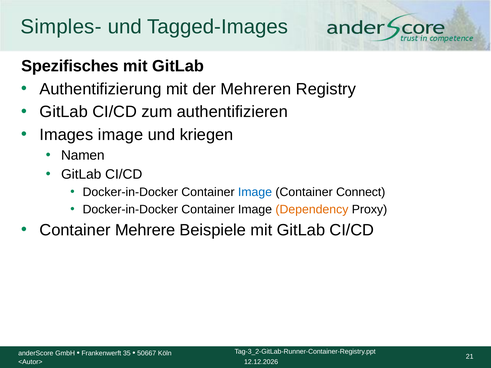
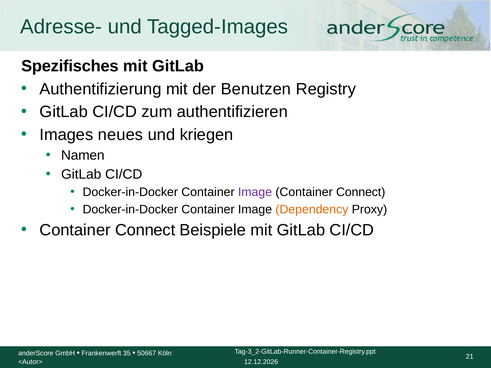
Simples-: Simples- -> Adresse-
Mehreren: Mehreren -> Benutzen
Images image: image -> neues
Image at (255, 192) colour: blue -> purple
Mehrere at (145, 230): Mehrere -> Connect
